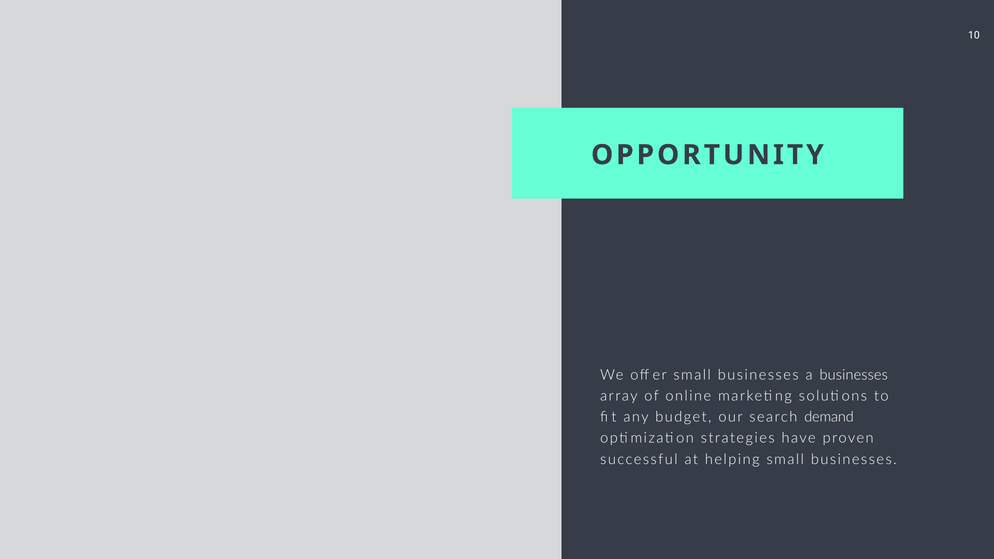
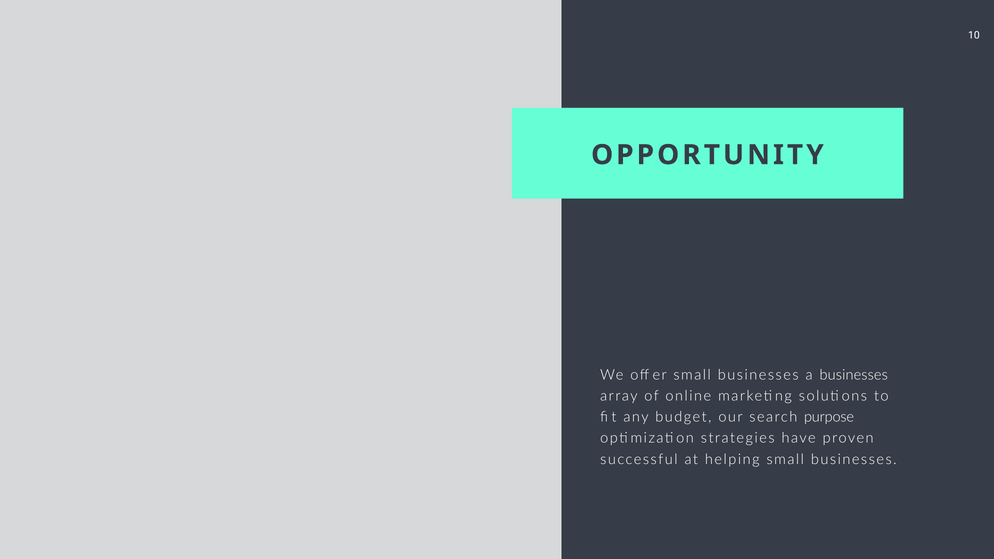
demand: demand -> purpose
